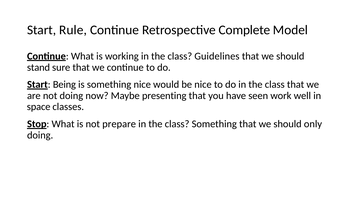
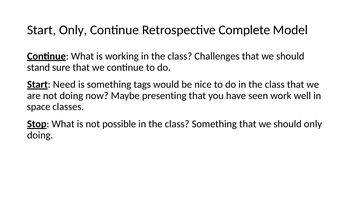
Start Rule: Rule -> Only
Guidelines: Guidelines -> Challenges
Being: Being -> Need
something nice: nice -> tags
prepare: prepare -> possible
